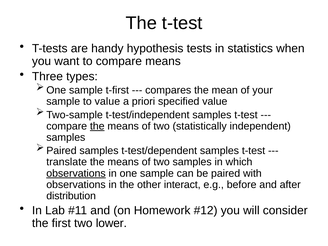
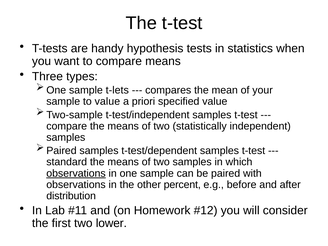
t-first: t-first -> t-lets
the at (97, 126) underline: present -> none
translate: translate -> standard
interact: interact -> percent
